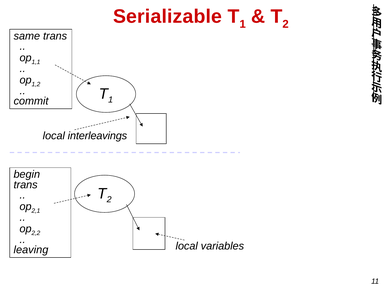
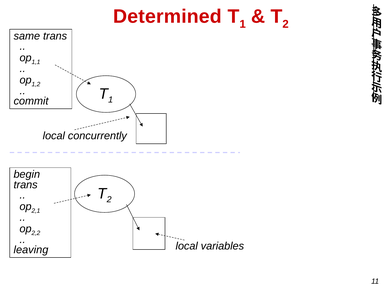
Serializable: Serializable -> Determined
interleavings: interleavings -> concurrently
